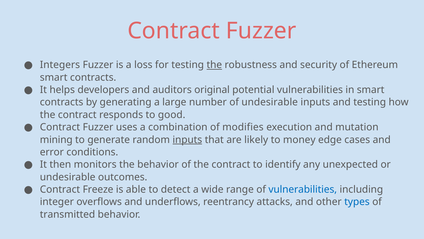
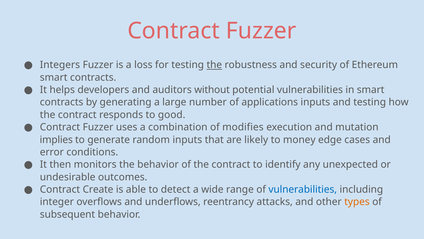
original: original -> without
of undesirable: undesirable -> applications
mining: mining -> implies
inputs at (187, 139) underline: present -> none
Freeze: Freeze -> Create
types colour: blue -> orange
transmitted: transmitted -> subsequent
